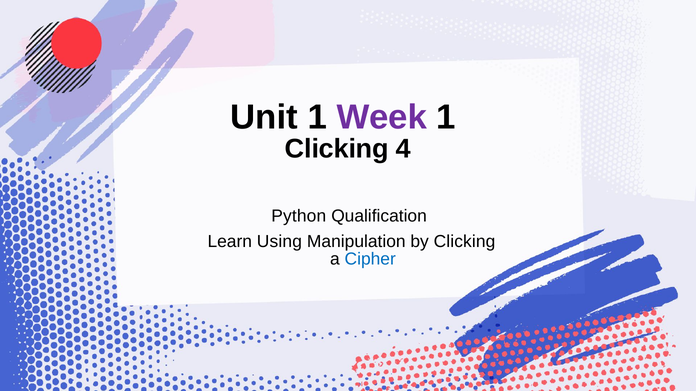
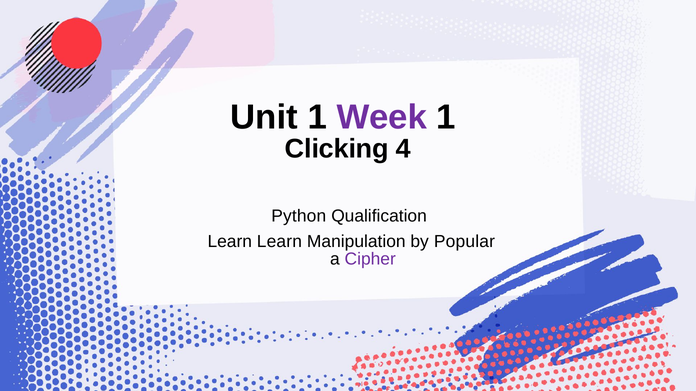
Learn Using: Using -> Learn
by Clicking: Clicking -> Popular
Cipher colour: blue -> purple
